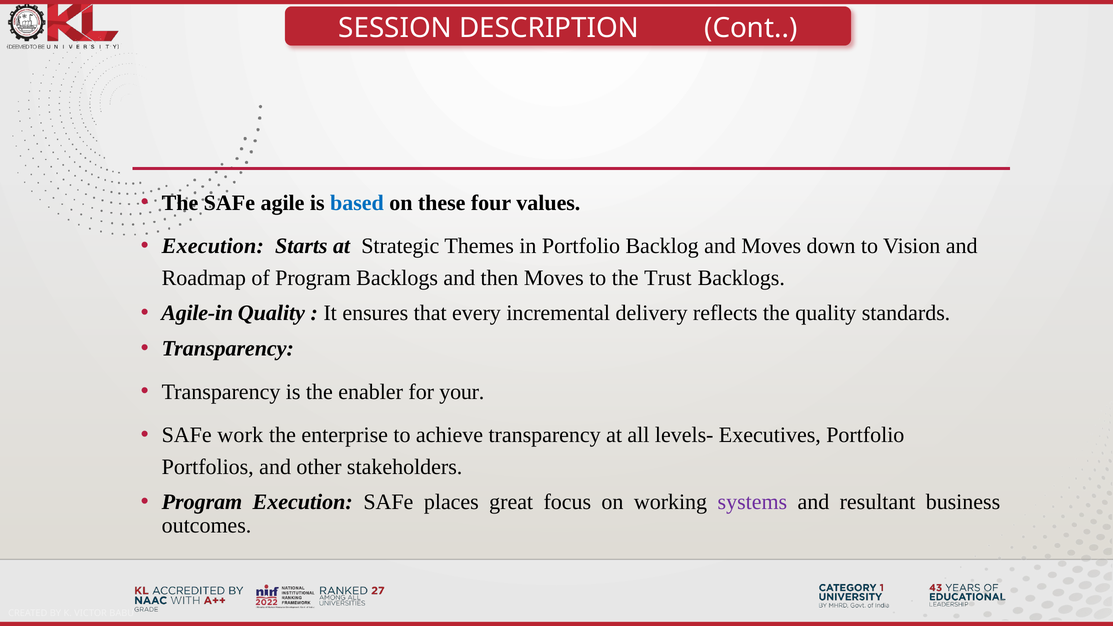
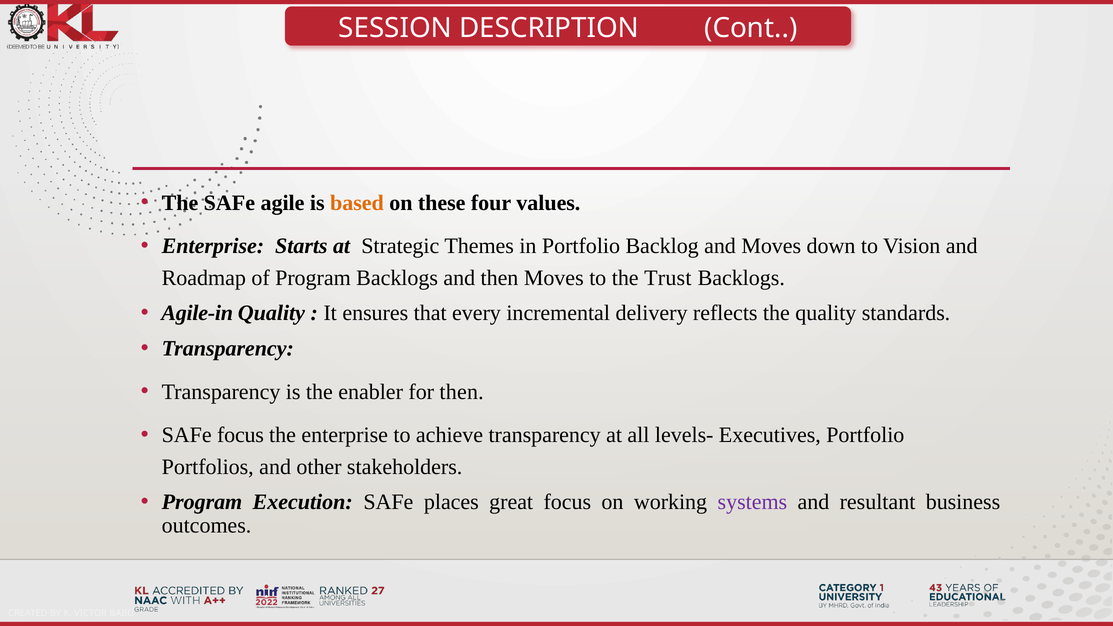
based colour: blue -> orange
Execution at (213, 246): Execution -> Enterprise
for your: your -> then
SAFe work: work -> focus
